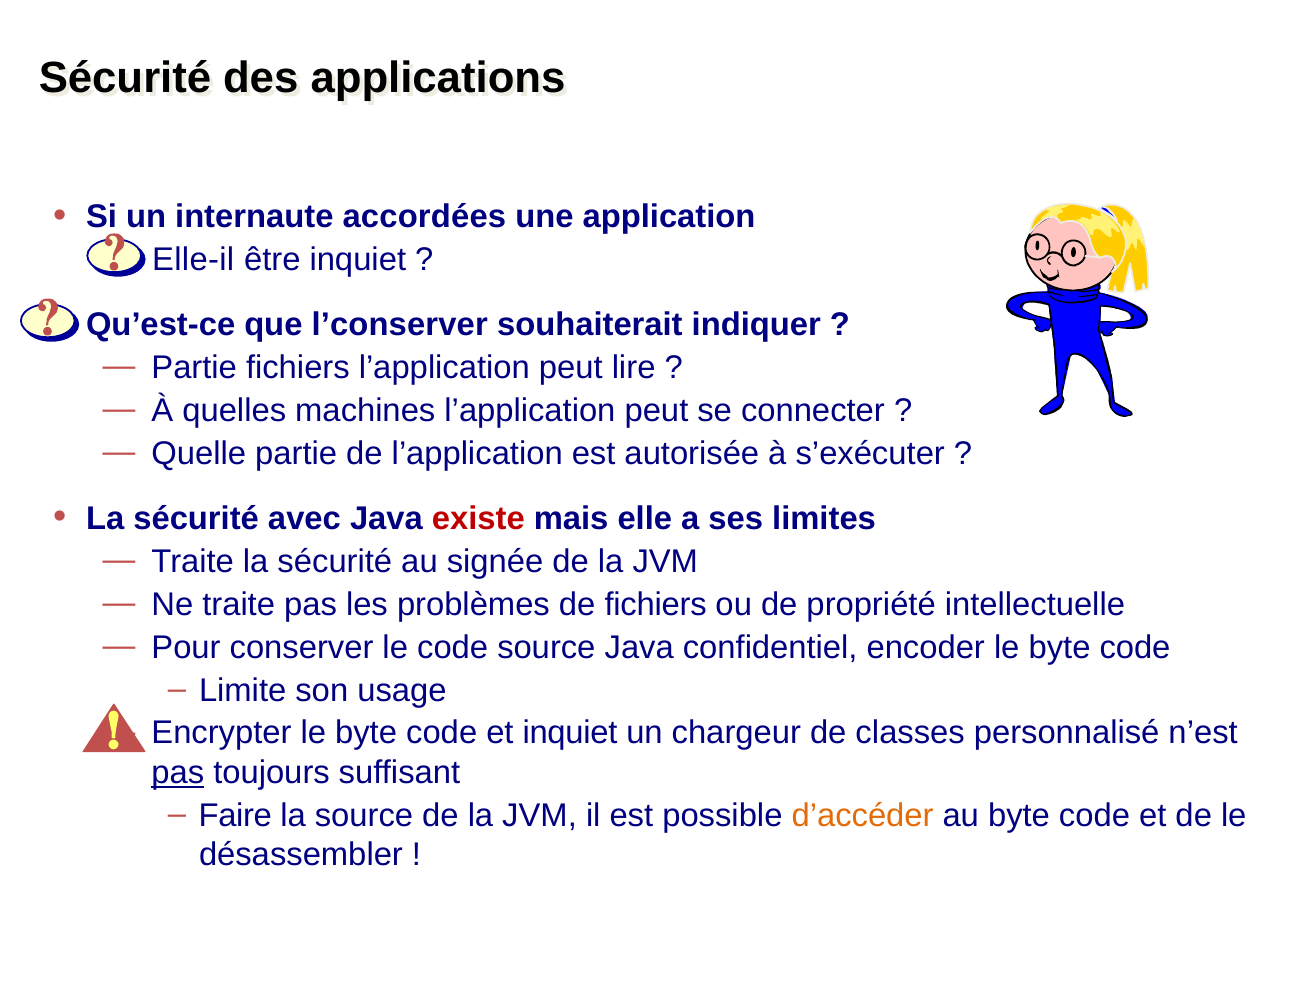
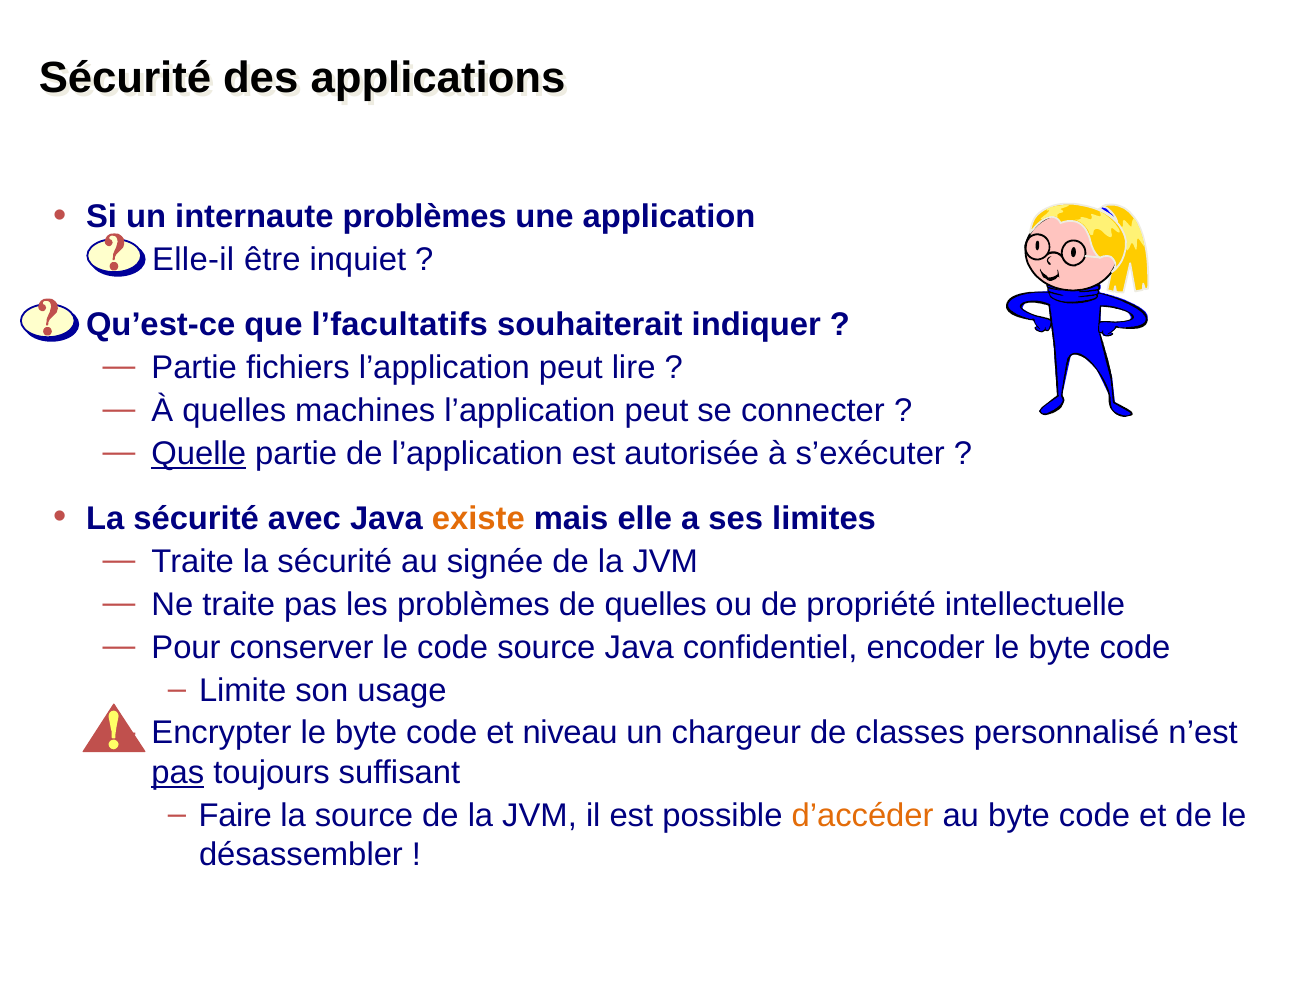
internaute accordées: accordées -> problèmes
l’conserver: l’conserver -> l’facultatifs
Quelle underline: none -> present
existe colour: red -> orange
de fichiers: fichiers -> quelles
et inquiet: inquiet -> niveau
